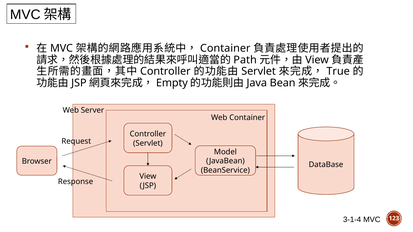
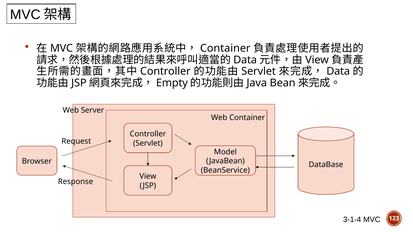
Path at (245, 60): Path -> Data
True at (338, 72): True -> Data
